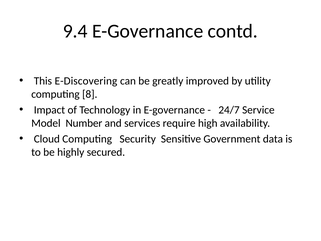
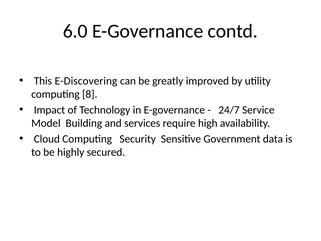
9.4: 9.4 -> 6.0
Number: Number -> Building
